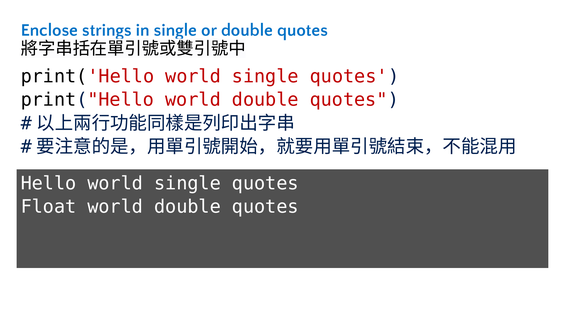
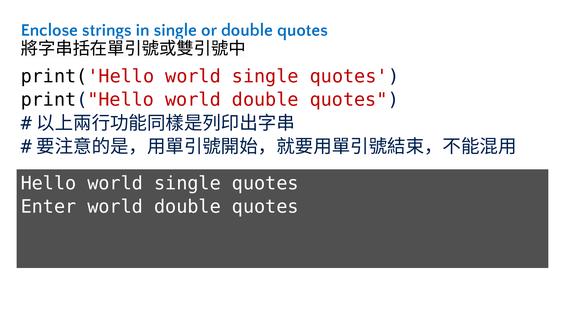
Float: Float -> Enter
